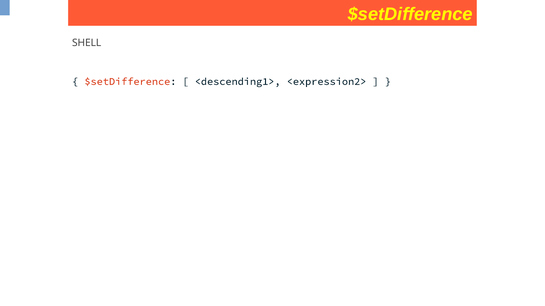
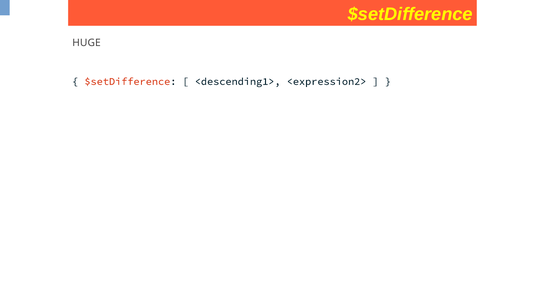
SHELL: SHELL -> HUGE
